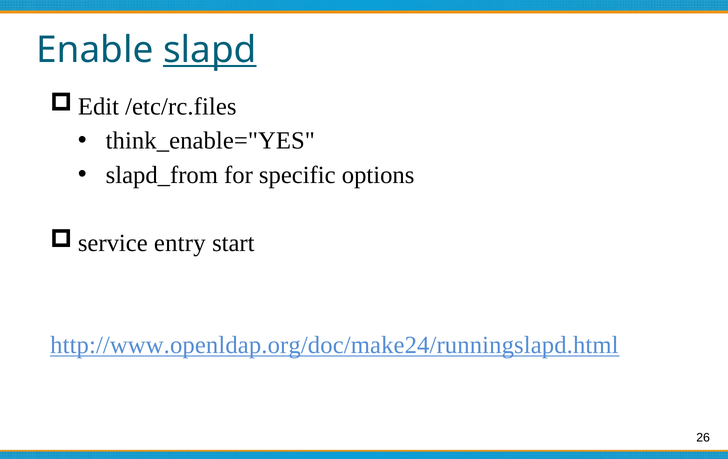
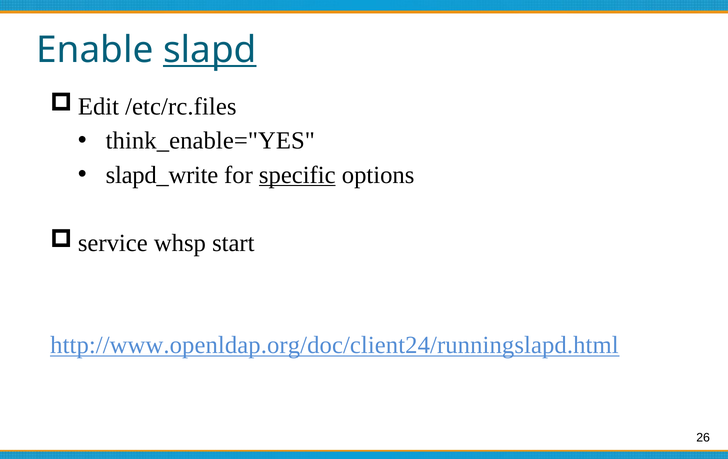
slapd_from: slapd_from -> slapd_write
specific underline: none -> present
entry: entry -> whsp
http://www.openldap.org/doc/make24/runningslapd.html: http://www.openldap.org/doc/make24/runningslapd.html -> http://www.openldap.org/doc/client24/runningslapd.html
